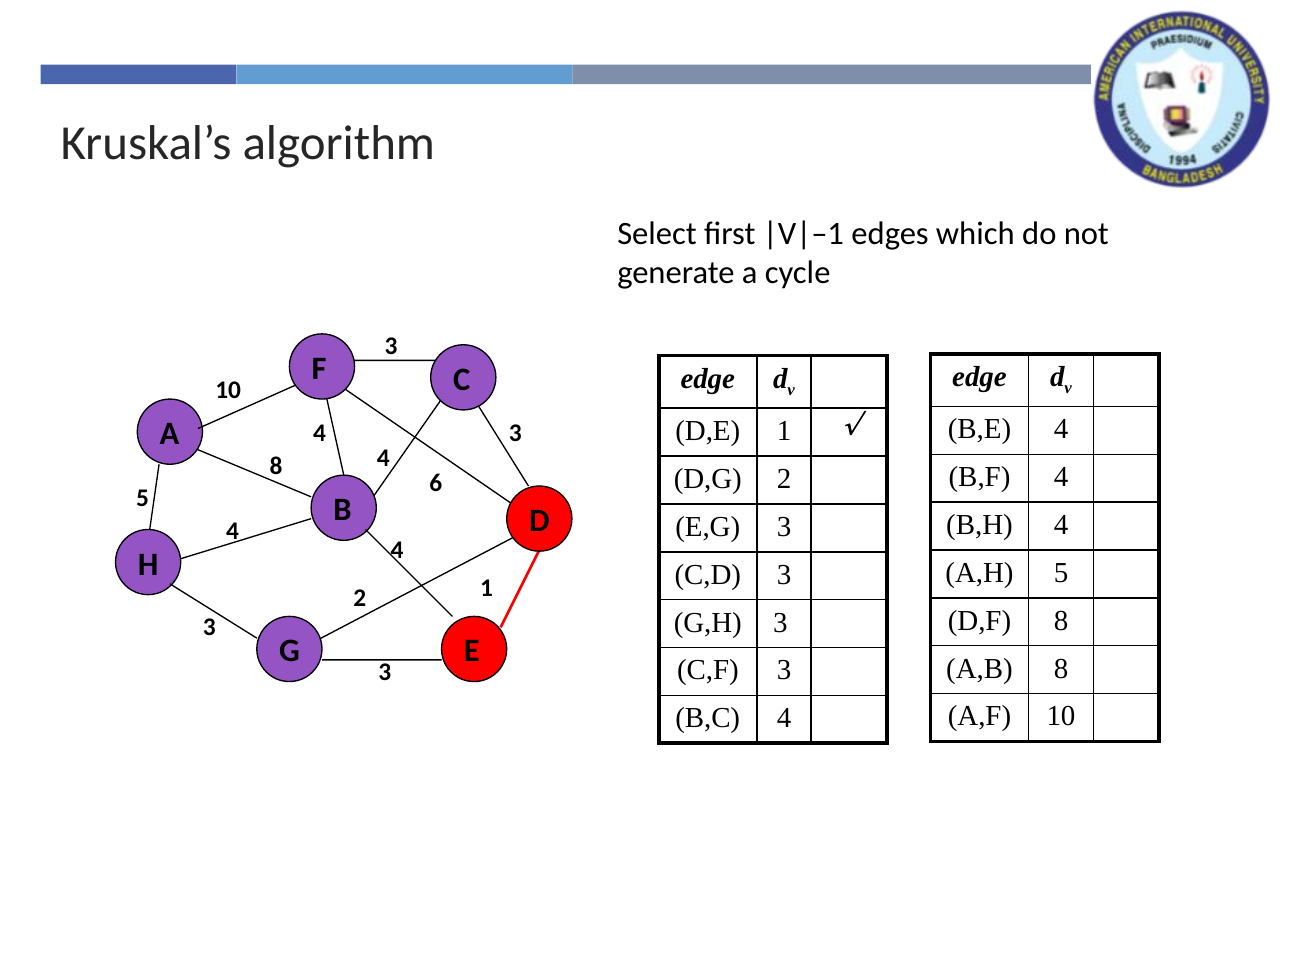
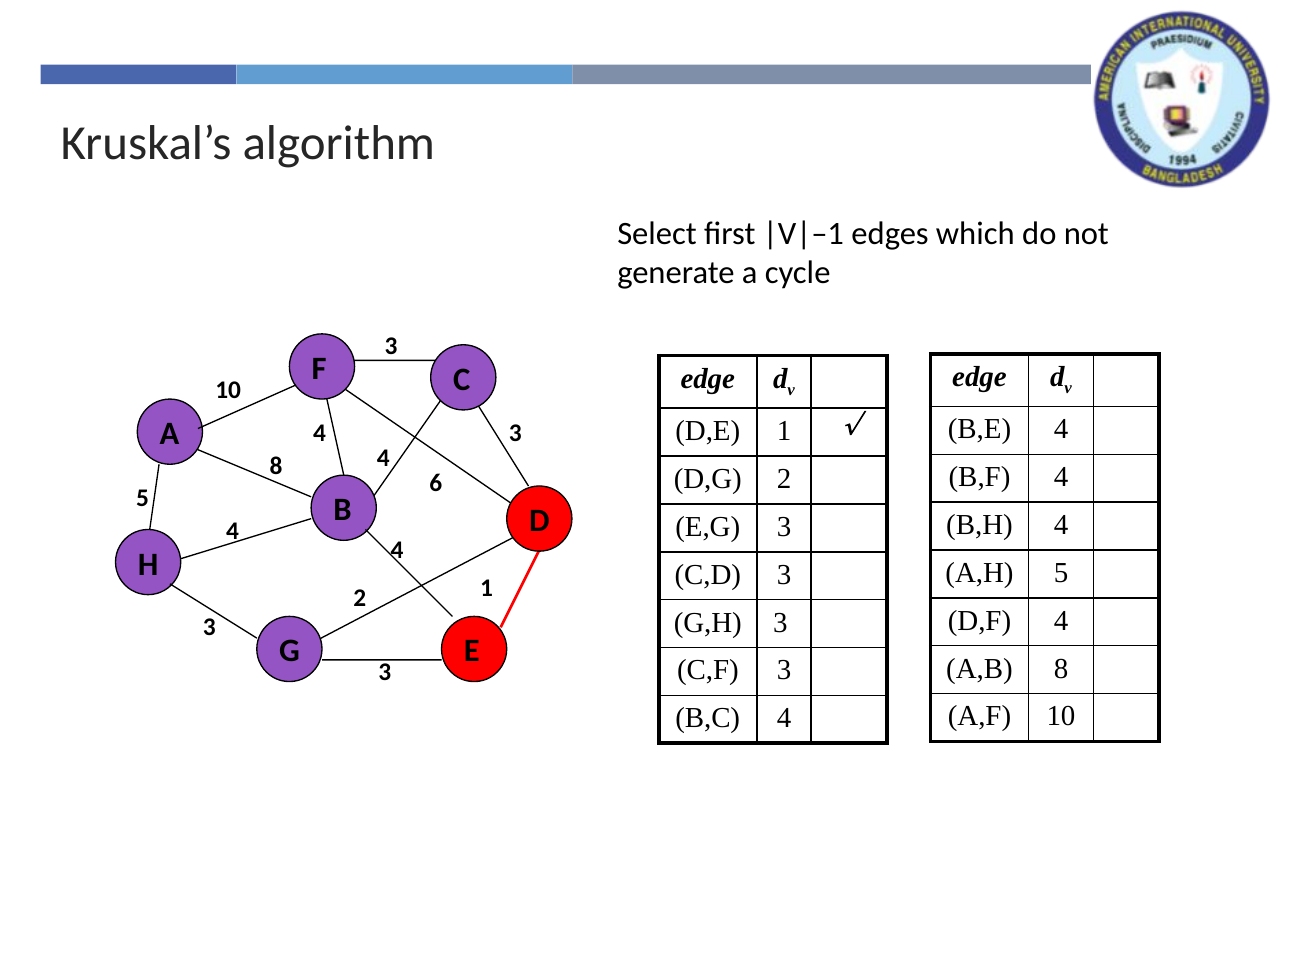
D,F 8: 8 -> 4
